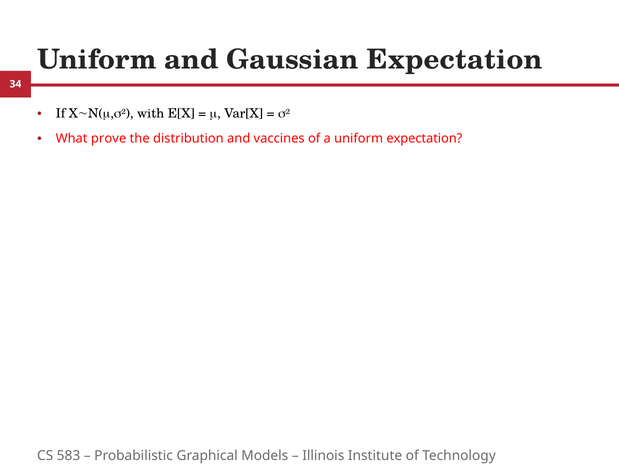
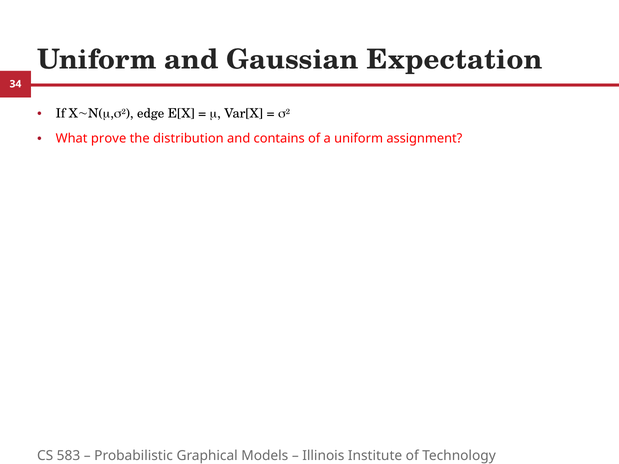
with: with -> edge
vaccines: vaccines -> contains
uniform expectation: expectation -> assignment
